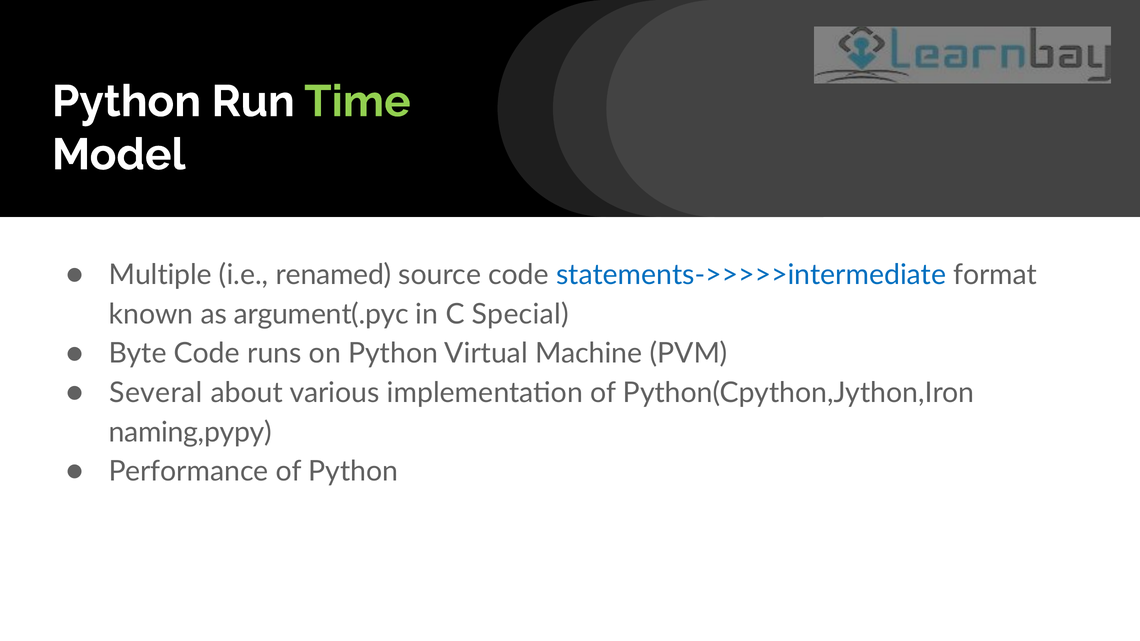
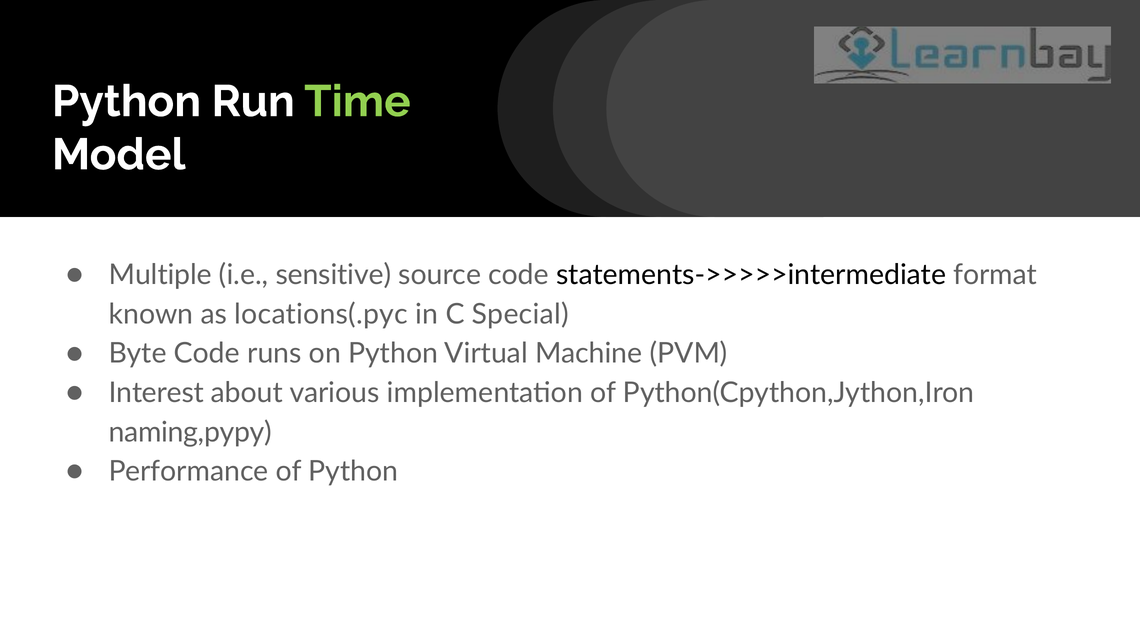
renamed: renamed -> sensitive
statements->>>>>intermediate colour: blue -> black
argument(.pyc: argument(.pyc -> locations(.pyc
Several: Several -> Interest
